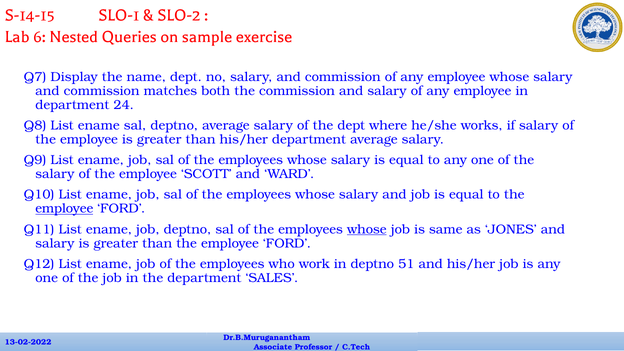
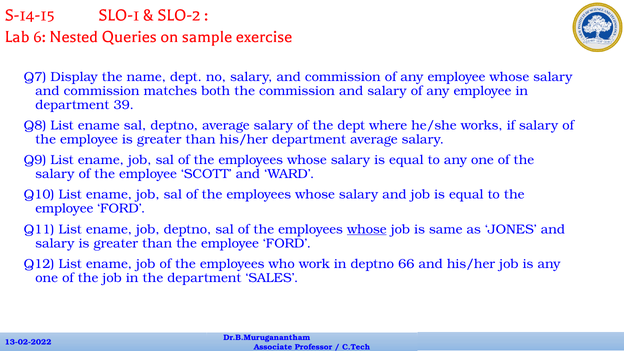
24: 24 -> 39
employee at (64, 209) underline: present -> none
51: 51 -> 66
